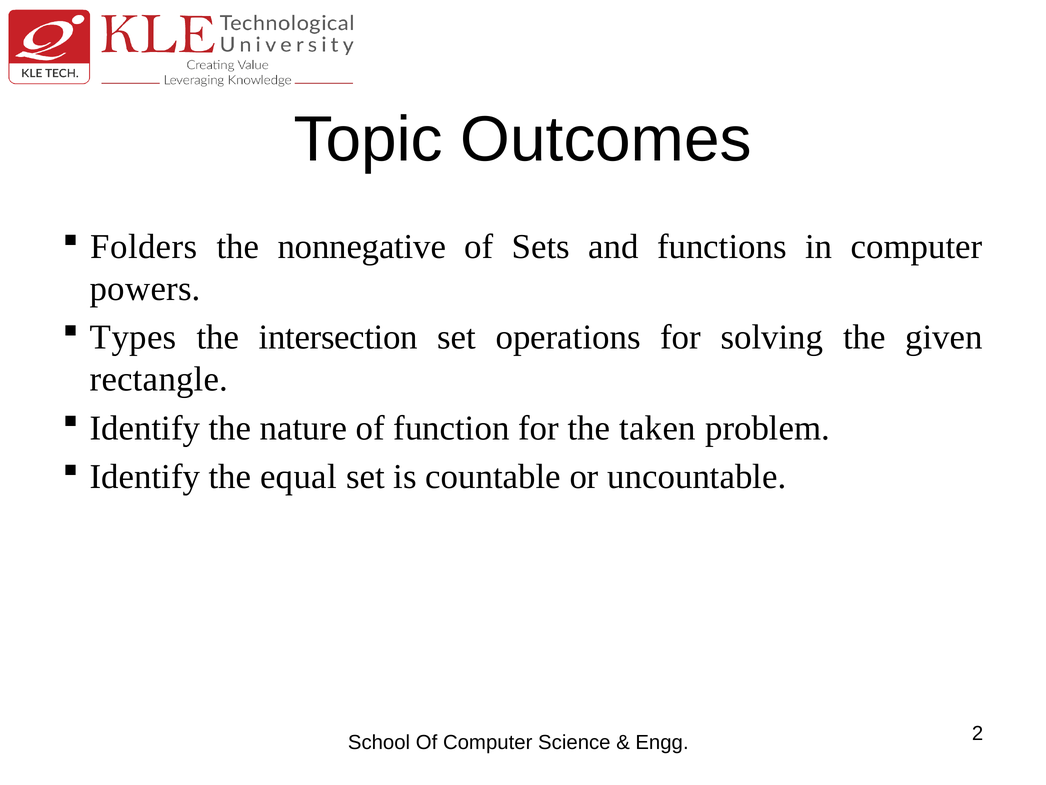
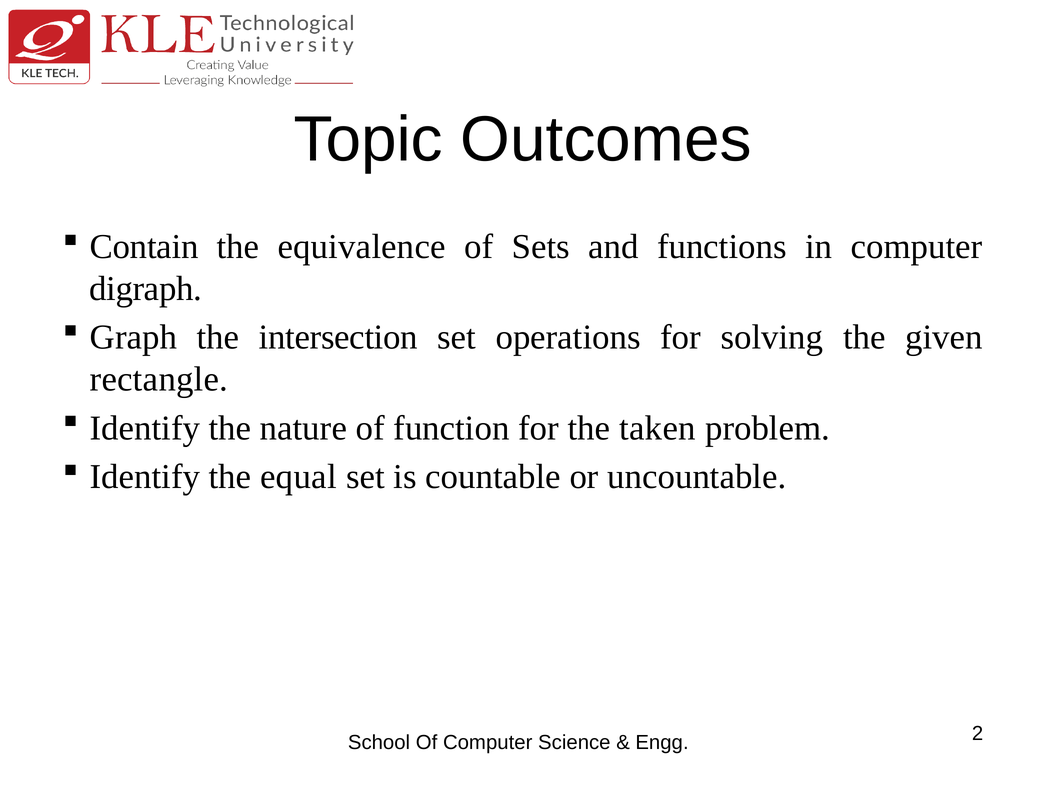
Folders: Folders -> Contain
nonnegative: nonnegative -> equivalence
powers: powers -> digraph
Types: Types -> Graph
